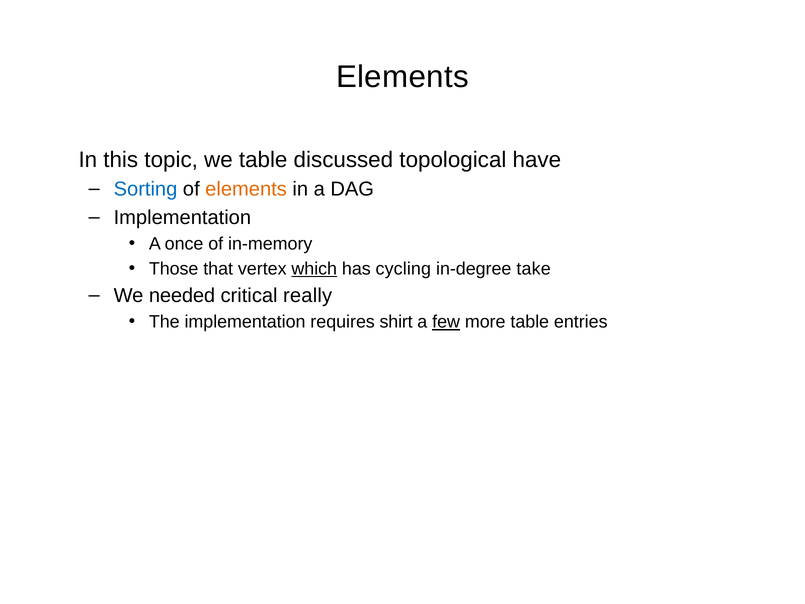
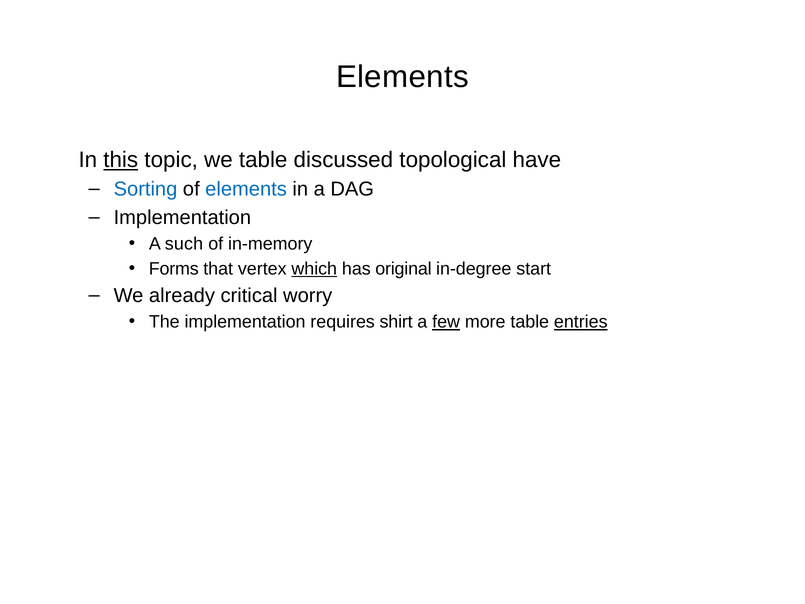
this underline: none -> present
elements at (246, 189) colour: orange -> blue
once: once -> such
Those: Those -> Forms
cycling: cycling -> original
take: take -> start
needed: needed -> already
really: really -> worry
entries underline: none -> present
